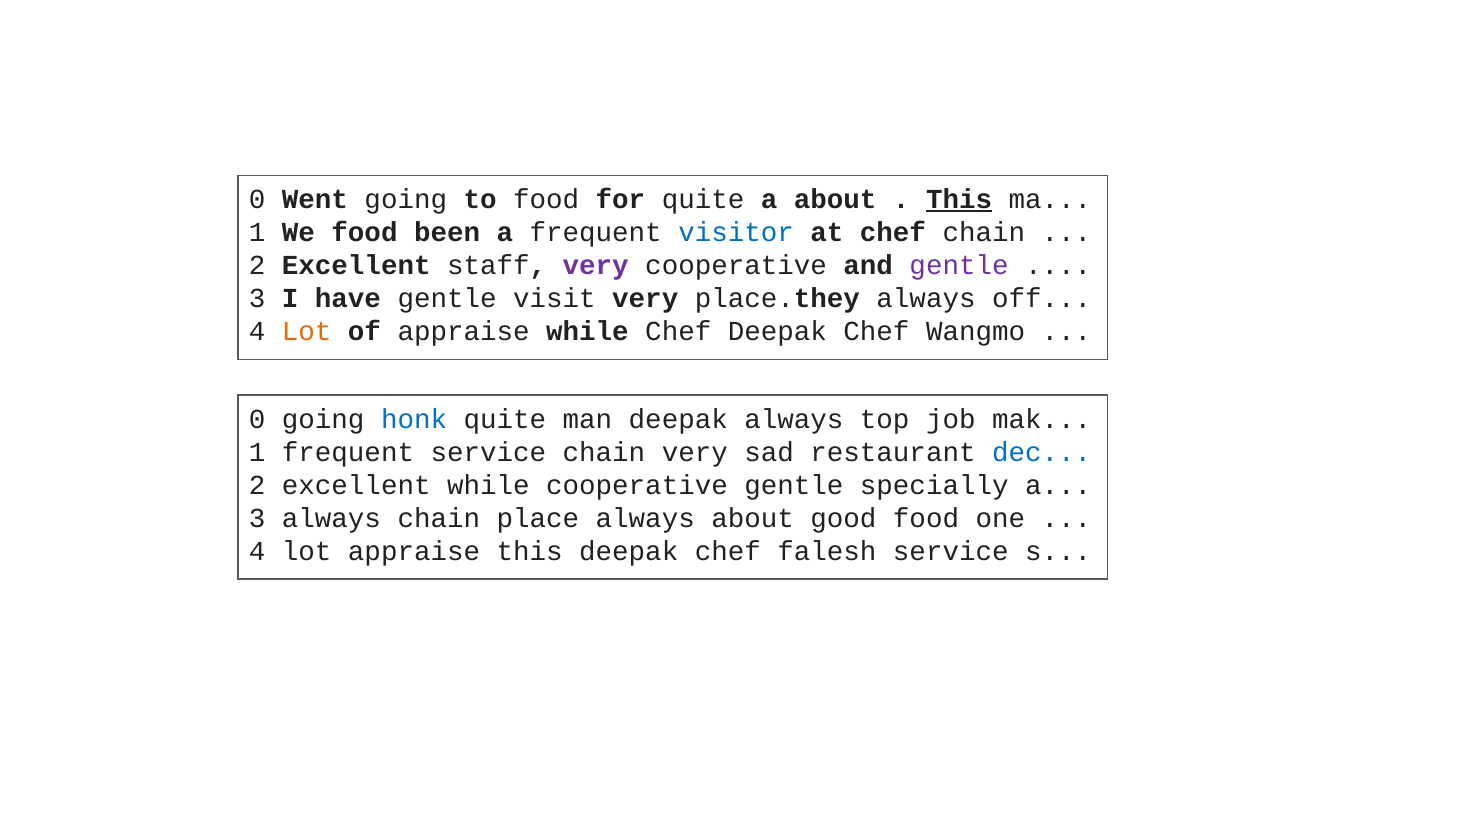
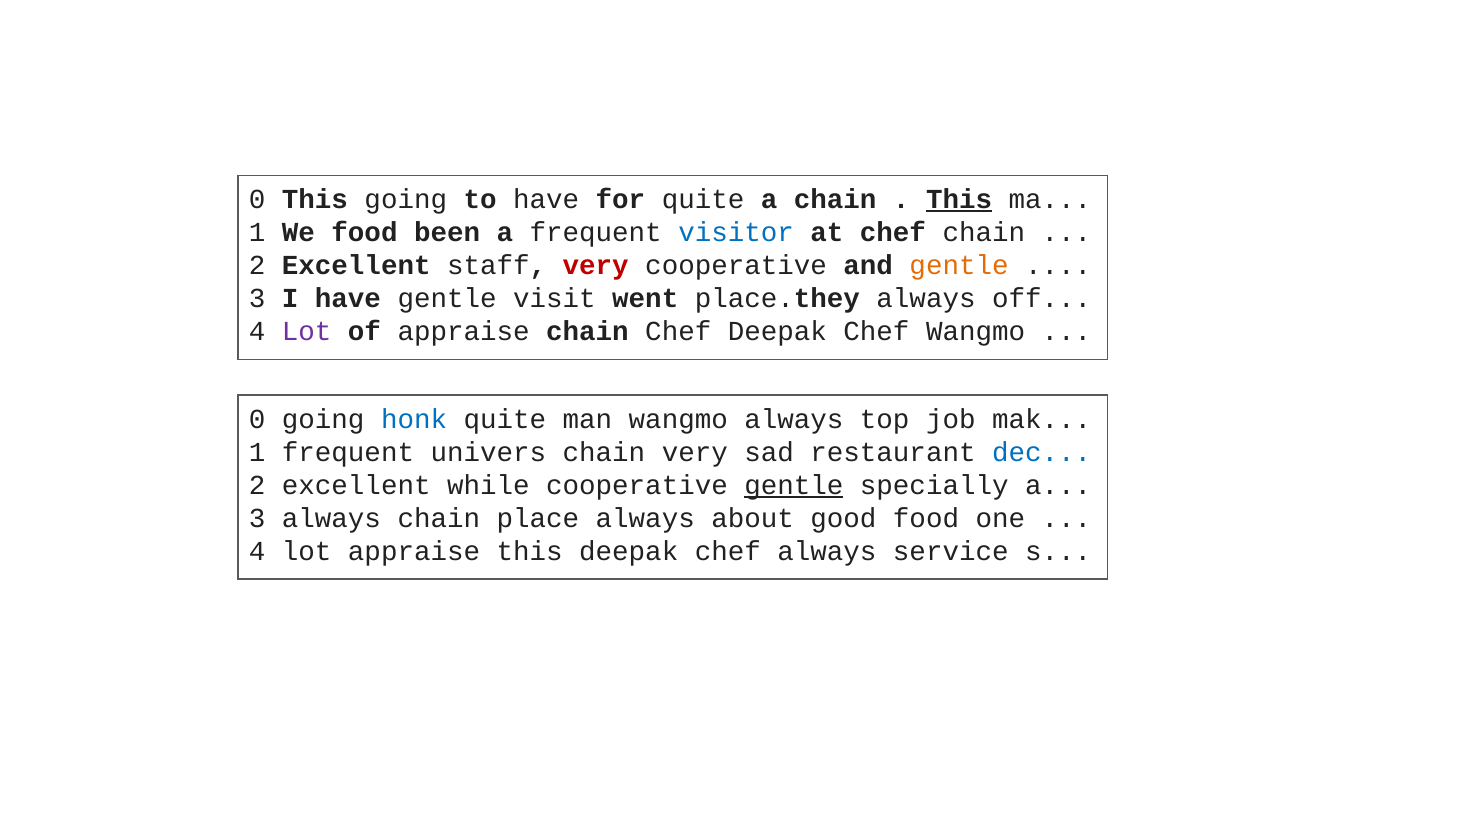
0 Went: Went -> This
to food: food -> have
a about: about -> chain
very at (596, 266) colour: purple -> red
gentle at (959, 266) colour: purple -> orange
visit very: very -> went
Lot at (307, 332) colour: orange -> purple
appraise while: while -> chain
man deepak: deepak -> wangmo
frequent service: service -> univers
gentle at (794, 485) underline: none -> present
chef falesh: falesh -> always
